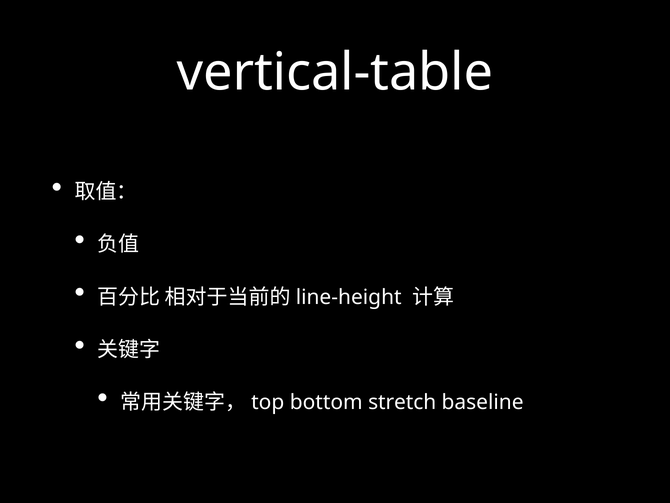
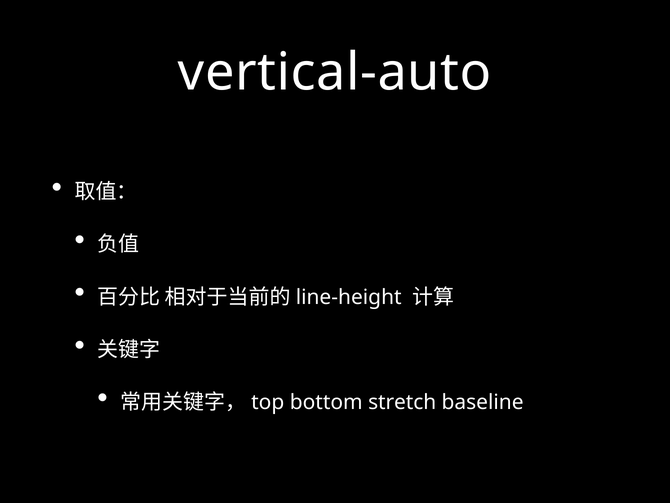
vertical-table: vertical-table -> vertical-auto
